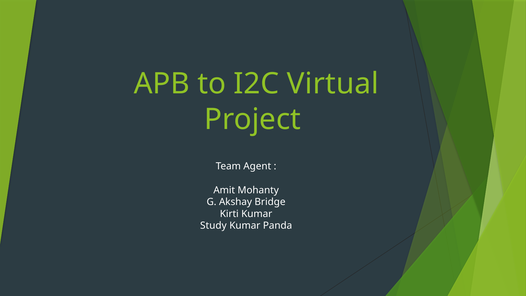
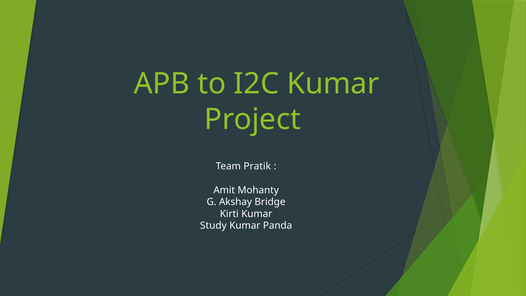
I2C Virtual: Virtual -> Kumar
Agent: Agent -> Pratik
